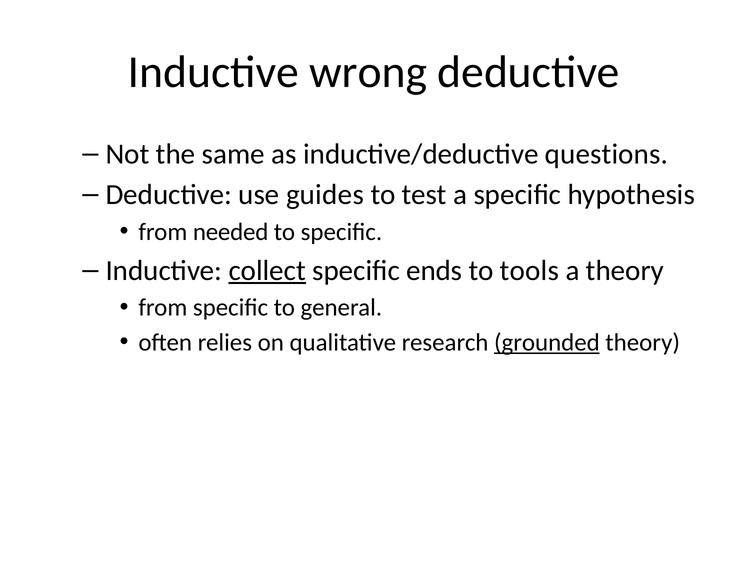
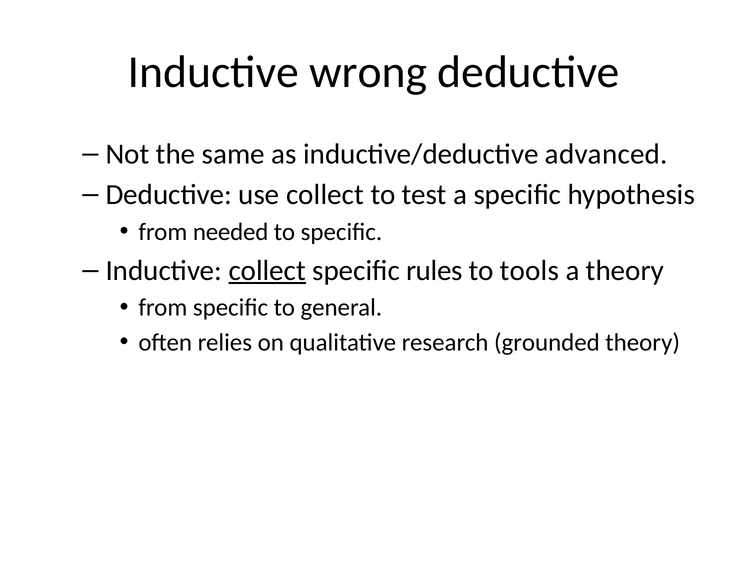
questions: questions -> advanced
use guides: guides -> collect
ends: ends -> rules
grounded underline: present -> none
